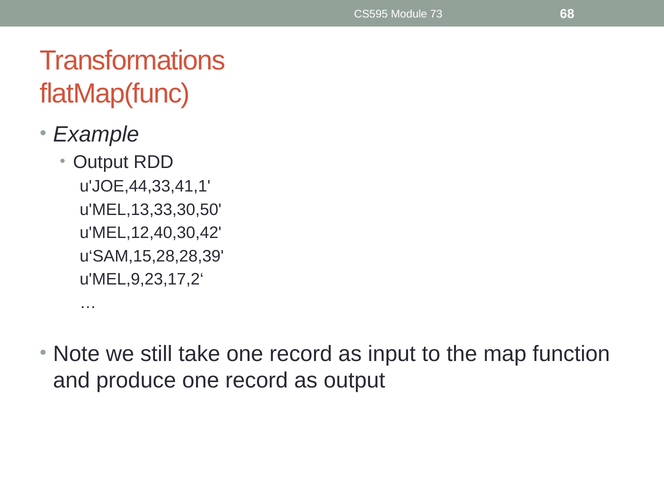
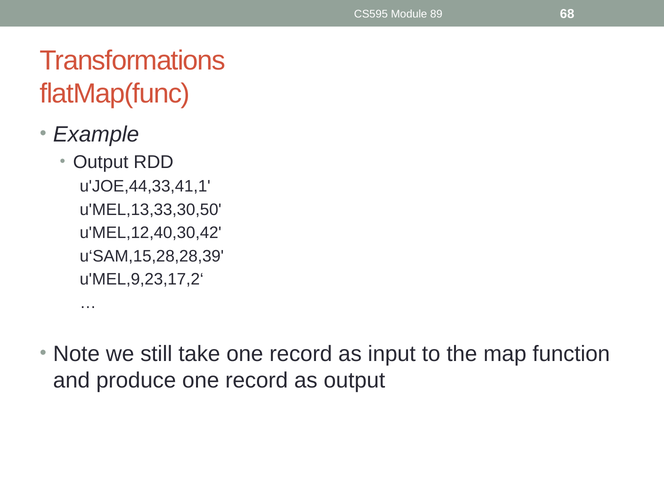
73: 73 -> 89
